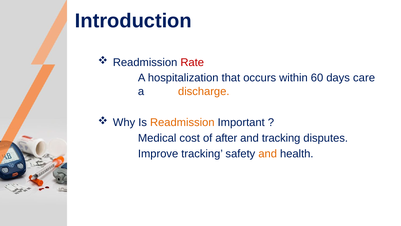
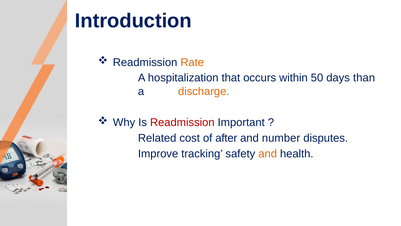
Rate colour: red -> orange
60: 60 -> 50
care: care -> than
Readmission at (182, 122) colour: orange -> red
Medical: Medical -> Related
and tracking: tracking -> number
